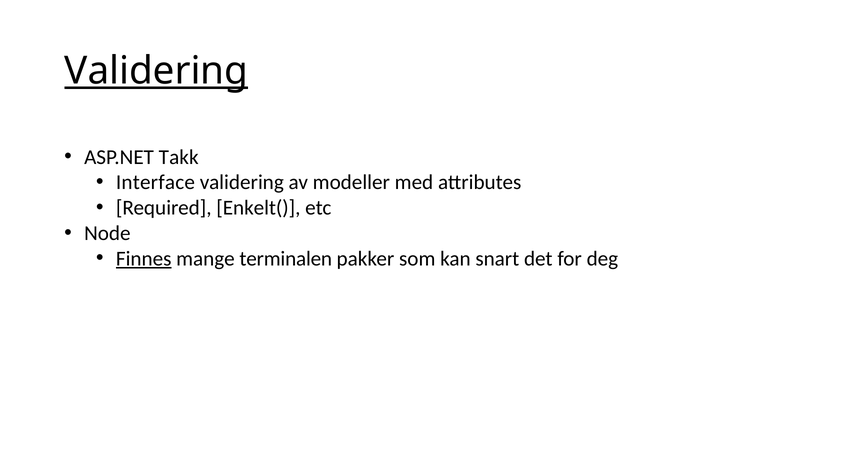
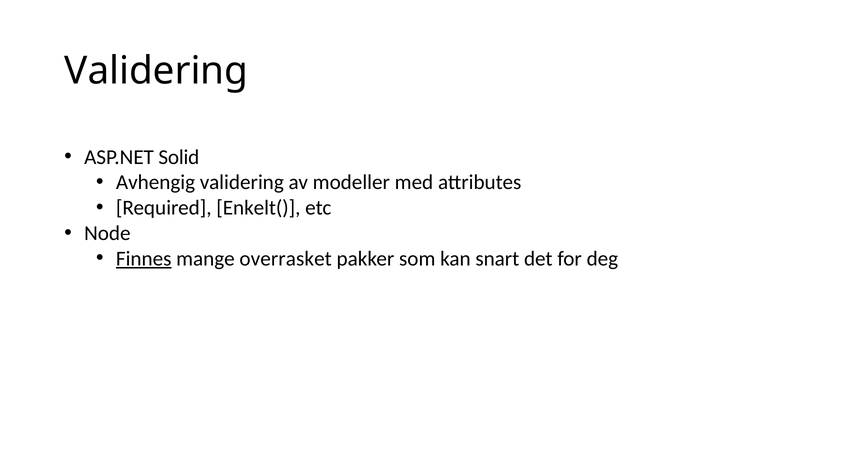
Validering at (156, 71) underline: present -> none
Takk: Takk -> Solid
Interface: Interface -> Avhengig
terminalen: terminalen -> overrasket
